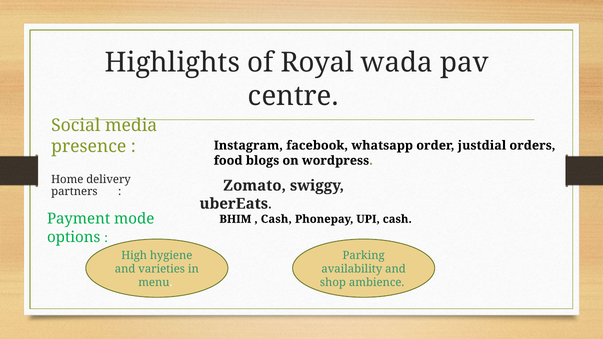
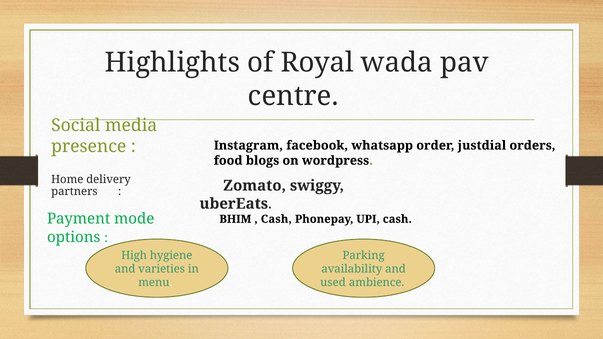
shop: shop -> used
